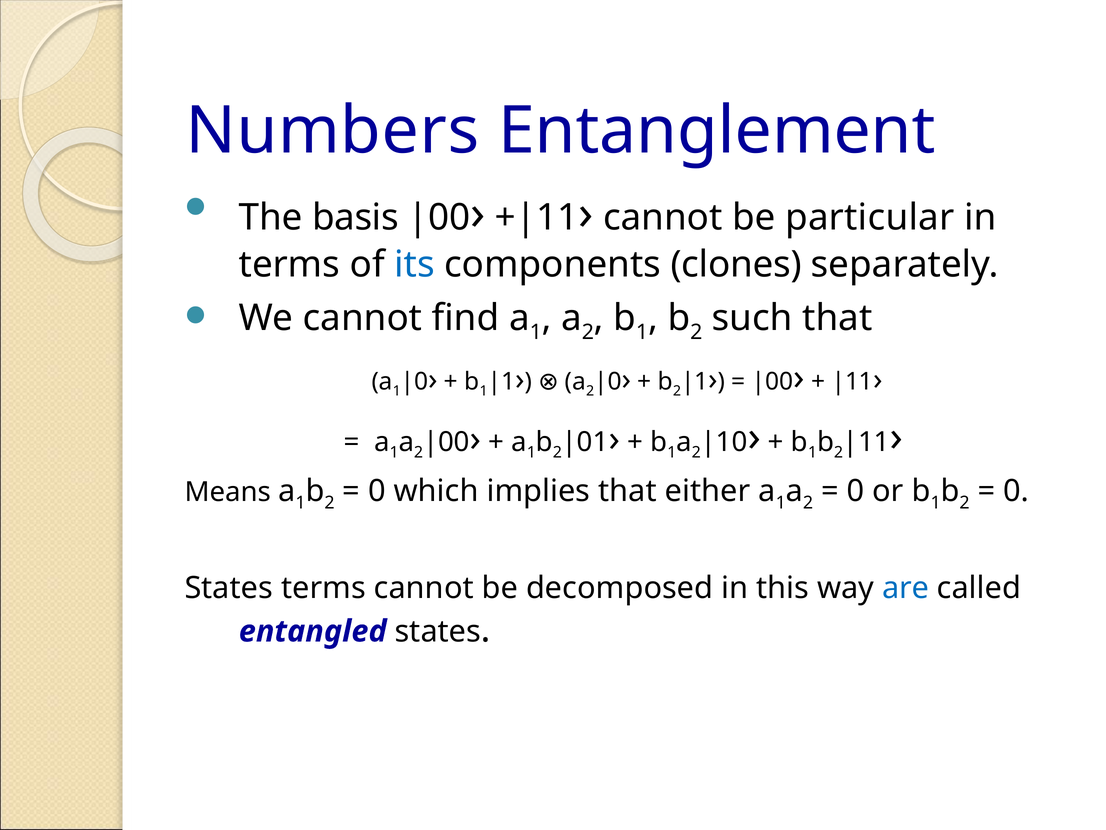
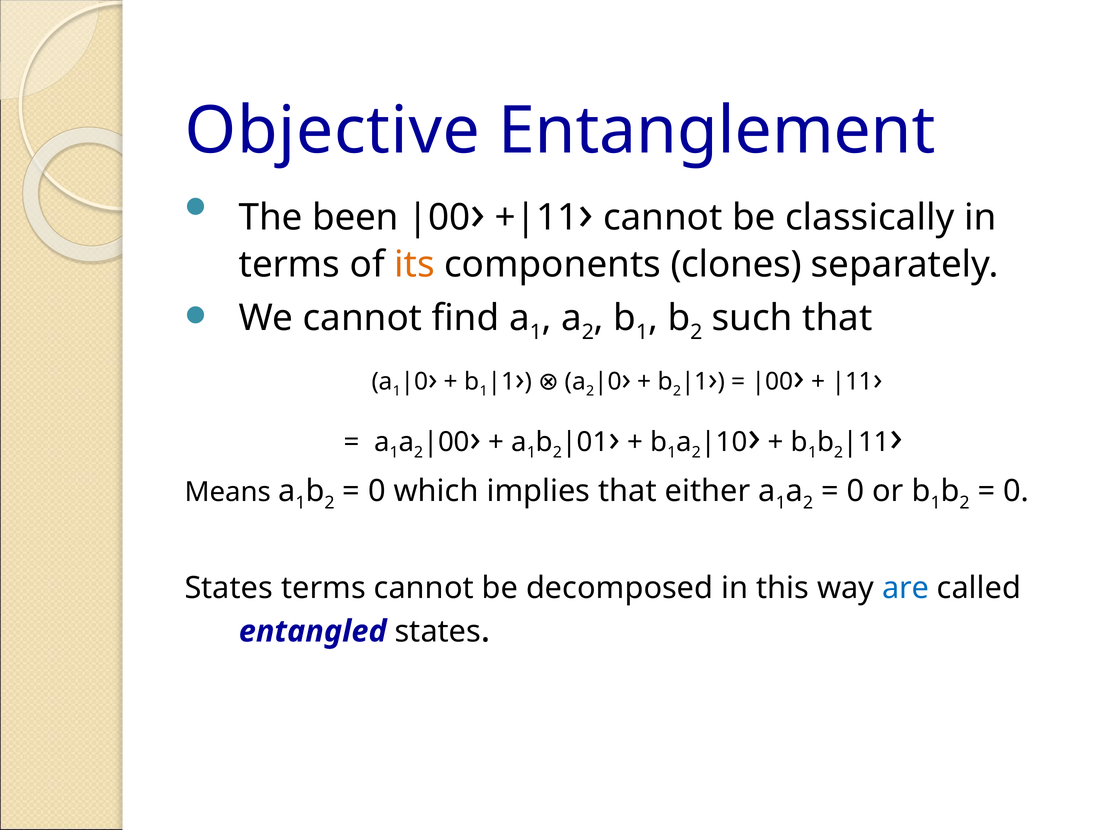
Numbers: Numbers -> Objective
basis: basis -> been
particular: particular -> classically
its colour: blue -> orange
